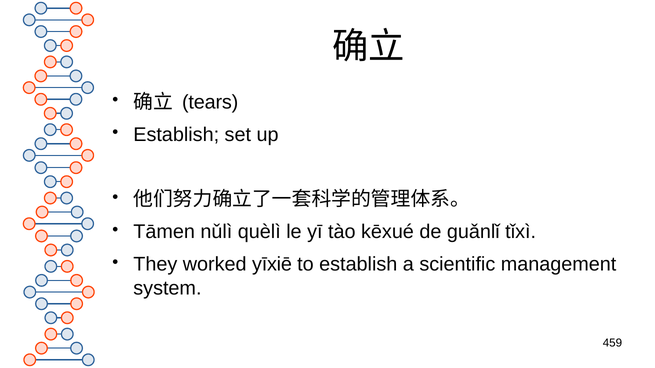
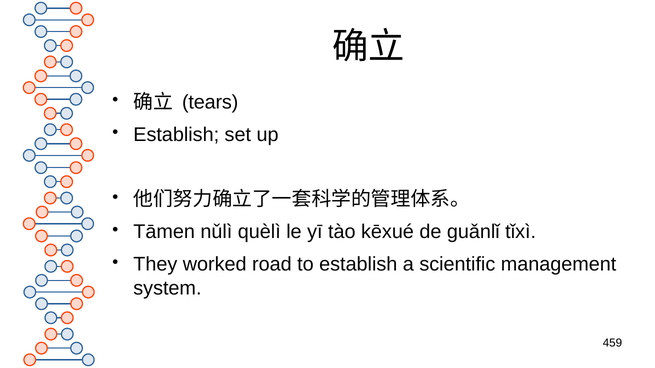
yīxiē: yīxiē -> road
